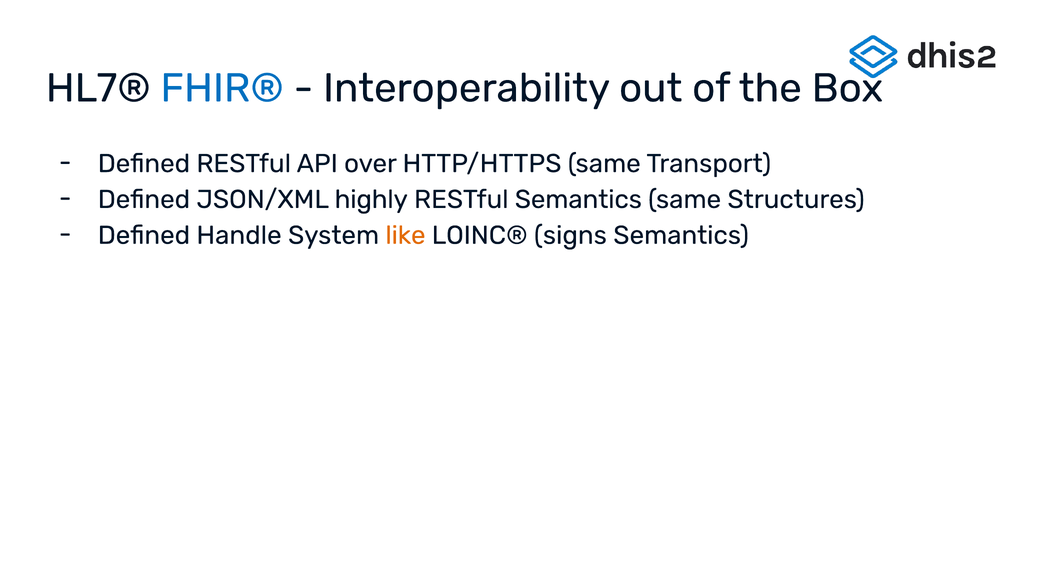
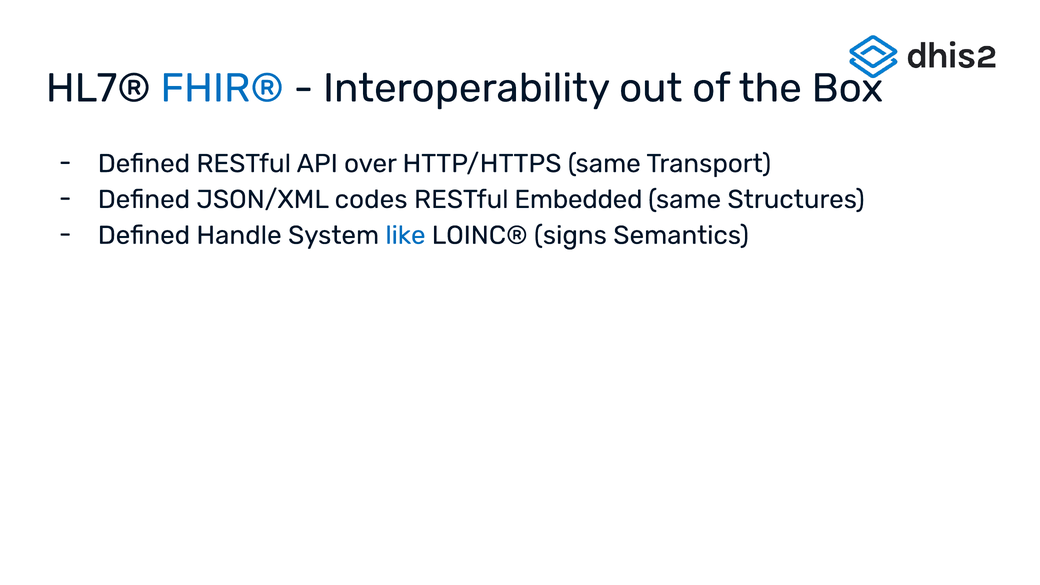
highly: highly -> codes
RESTful Semantics: Semantics -> Embedded
like colour: orange -> blue
